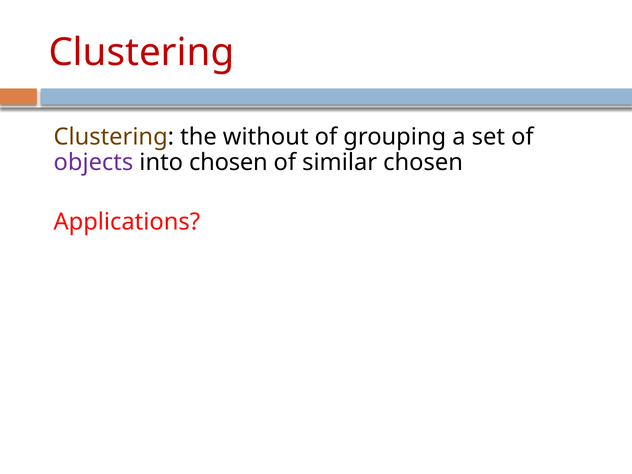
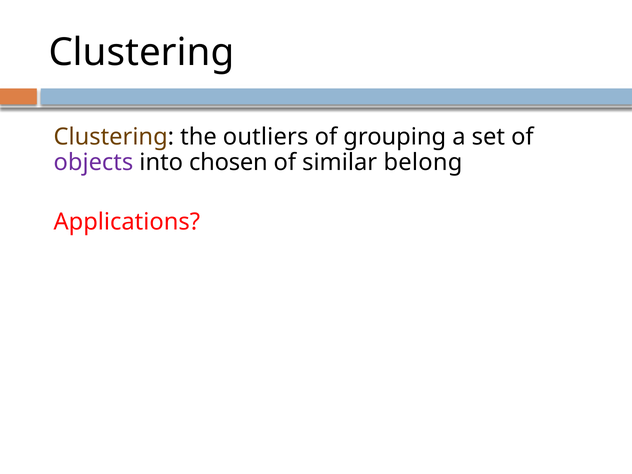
Clustering at (141, 53) colour: red -> black
without: without -> outliers
similar chosen: chosen -> belong
